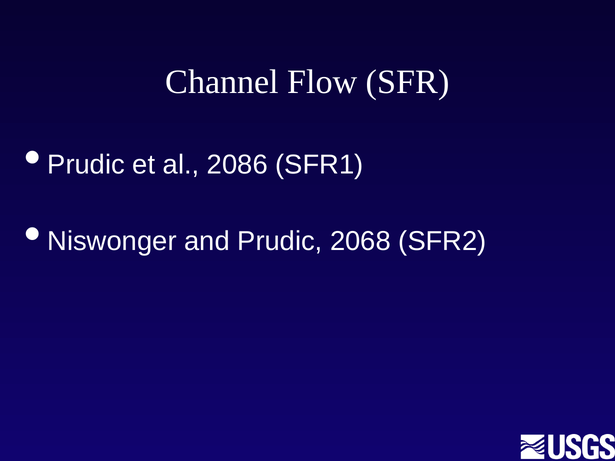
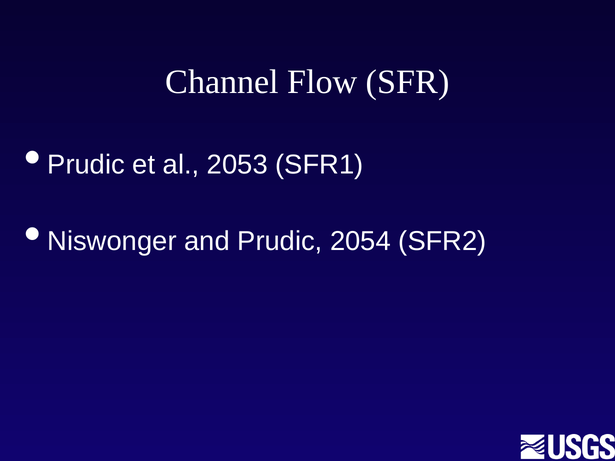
2086: 2086 -> 2053
2068: 2068 -> 2054
